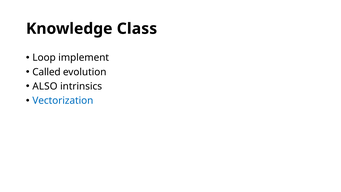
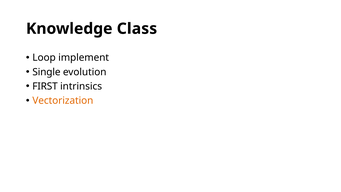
Called: Called -> Single
ALSO: ALSO -> FIRST
Vectorization colour: blue -> orange
